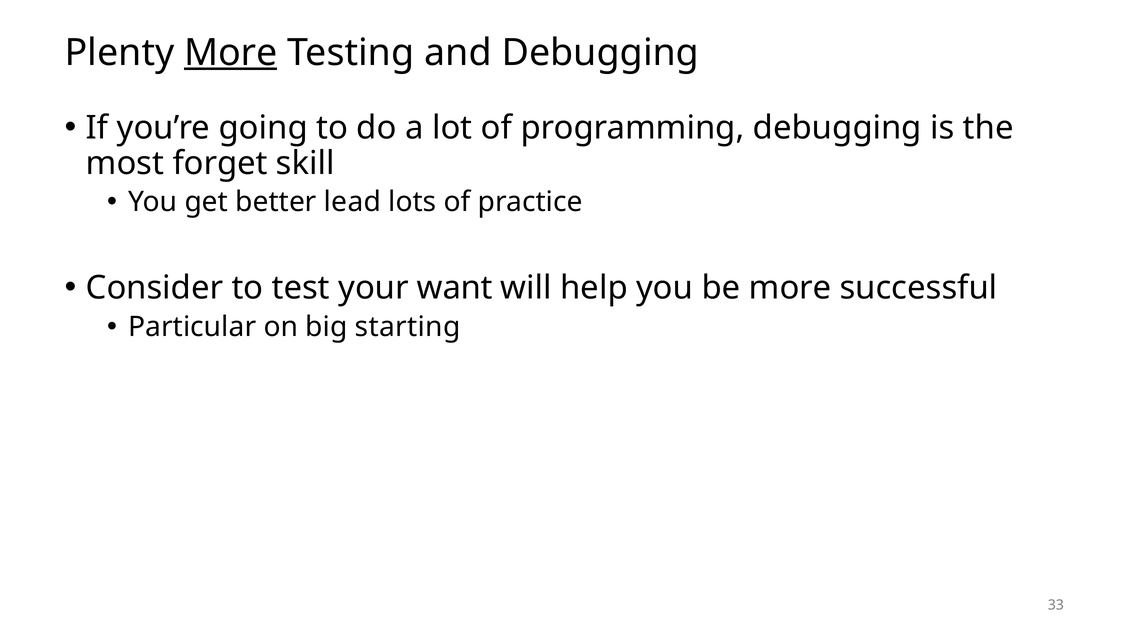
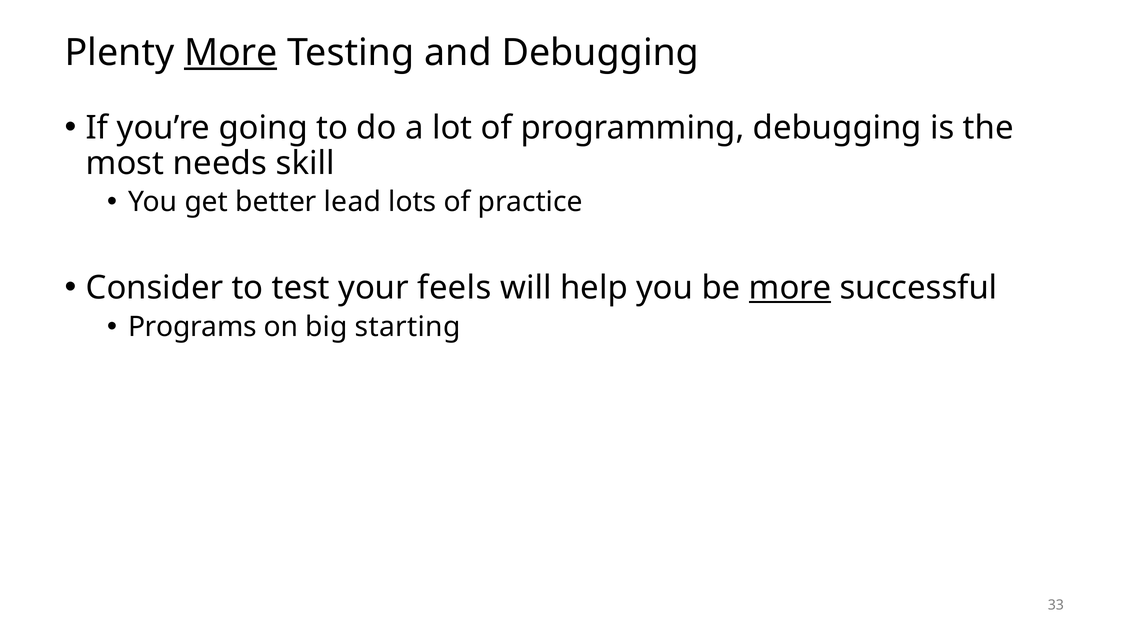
forget: forget -> needs
want: want -> feels
more at (790, 288) underline: none -> present
Particular: Particular -> Programs
